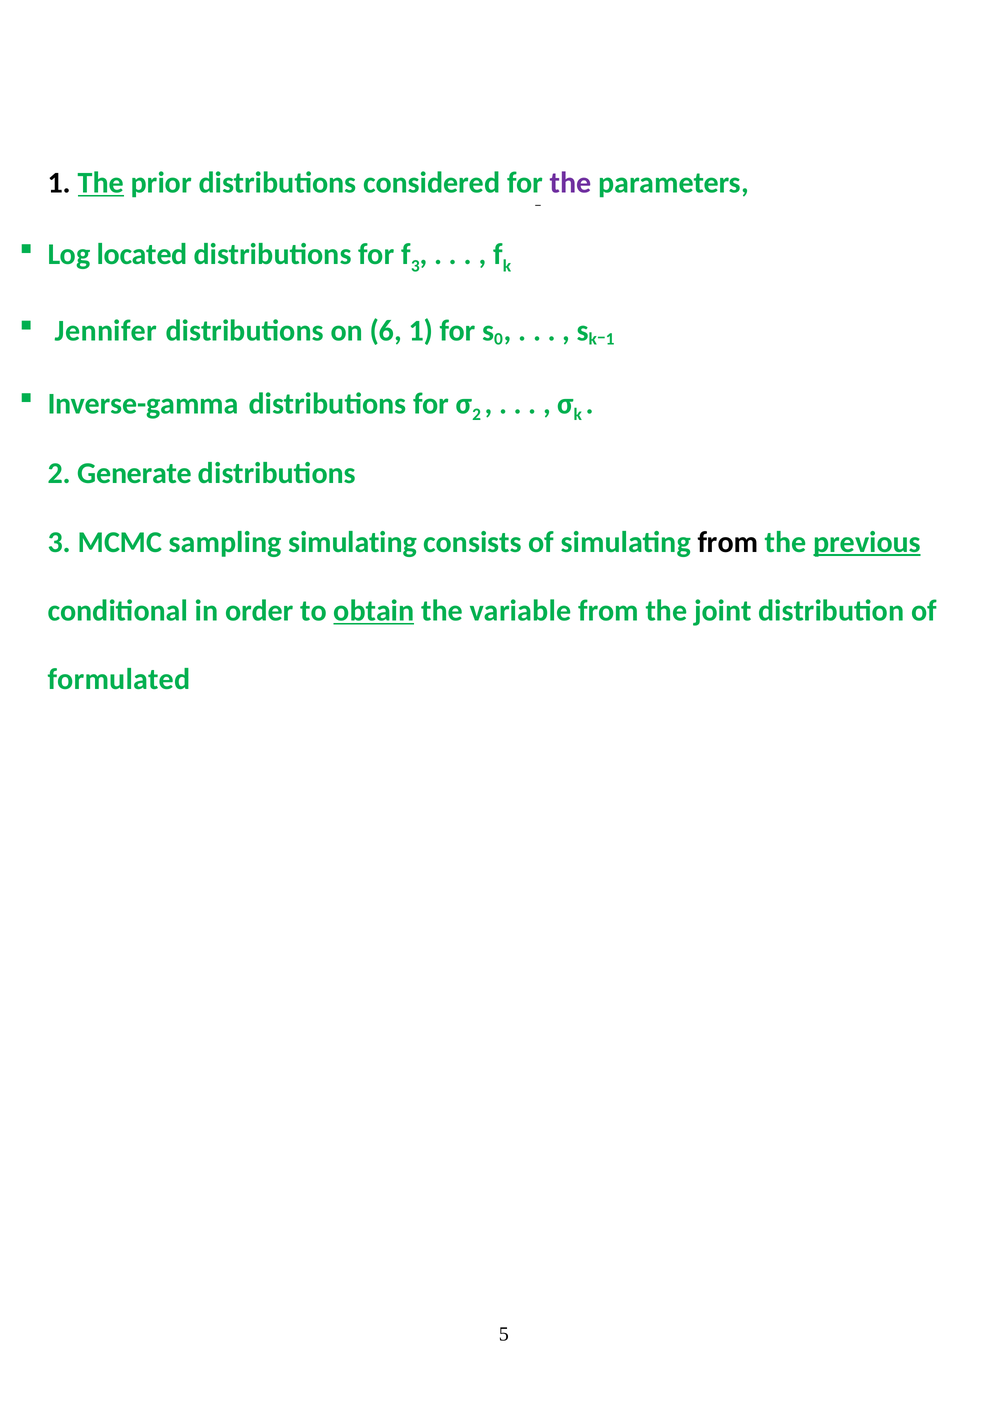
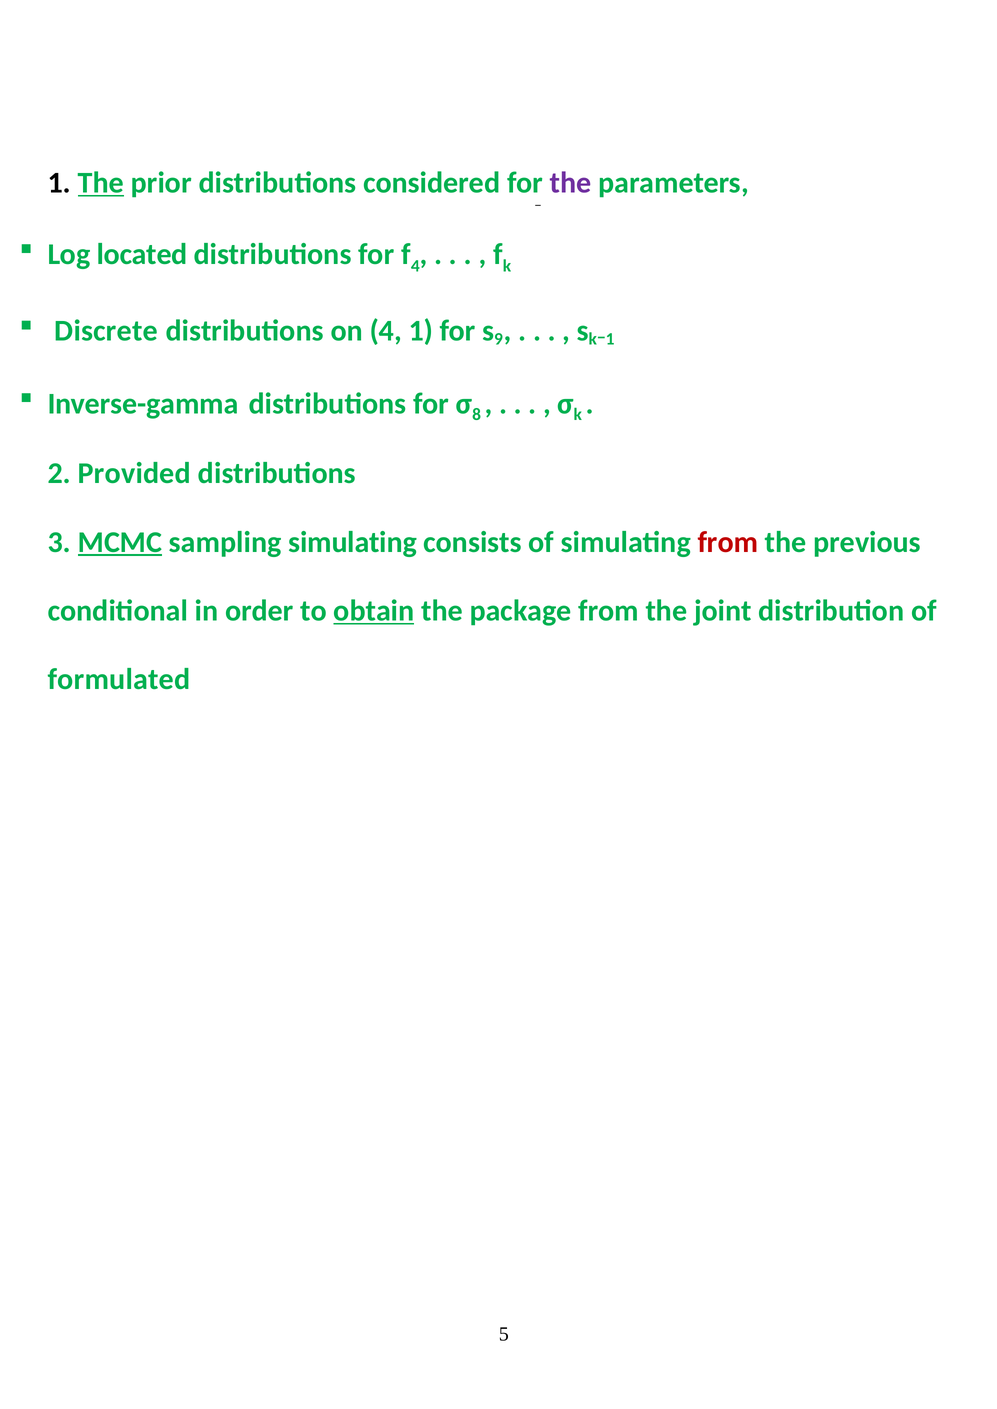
3 at (415, 266): 3 -> 4
Jennifer: Jennifer -> Discrete
on 6: 6 -> 4
0: 0 -> 9
2 at (477, 414): 2 -> 8
Generate: Generate -> Provided
MCMC underline: none -> present
from at (728, 542) colour: black -> red
previous underline: present -> none
variable: variable -> package
